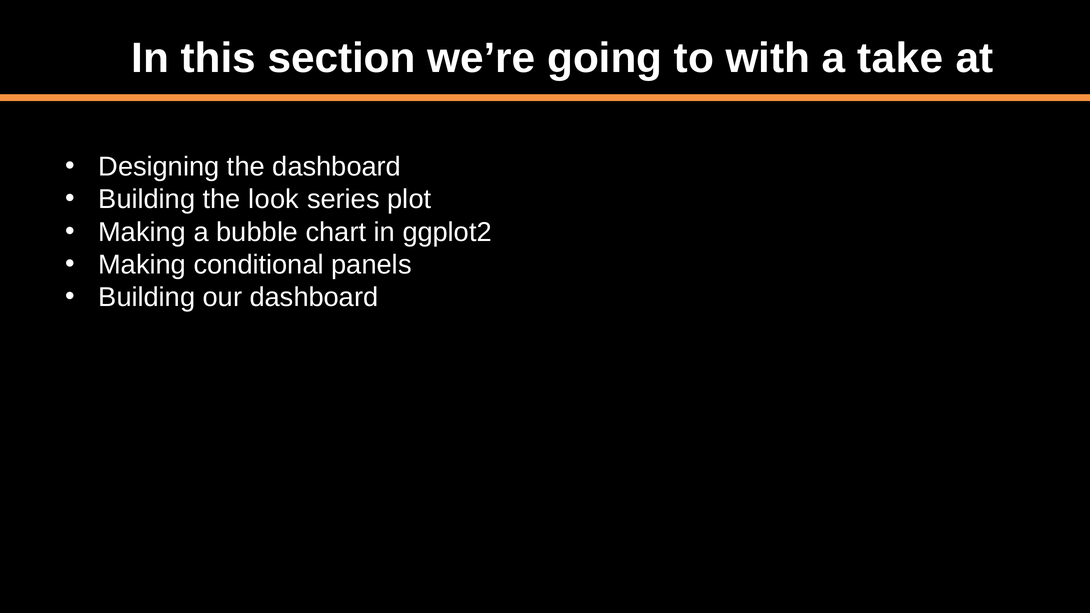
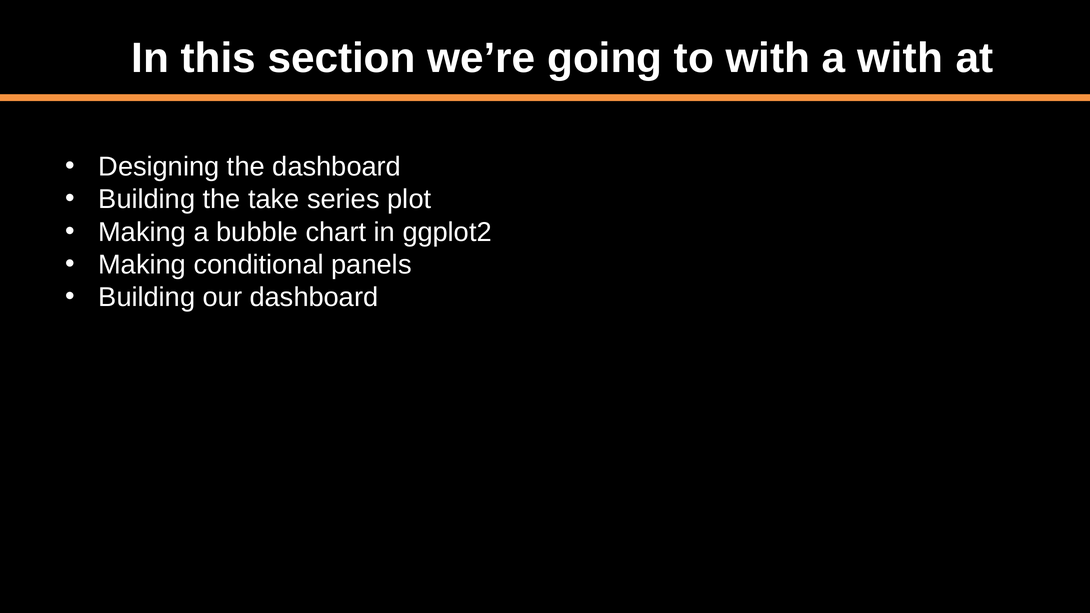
a take: take -> with
look: look -> take
